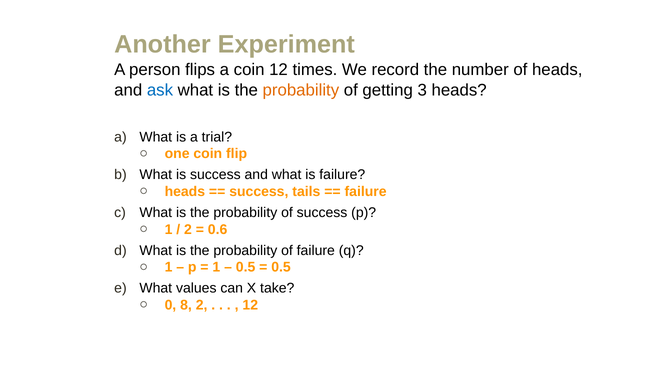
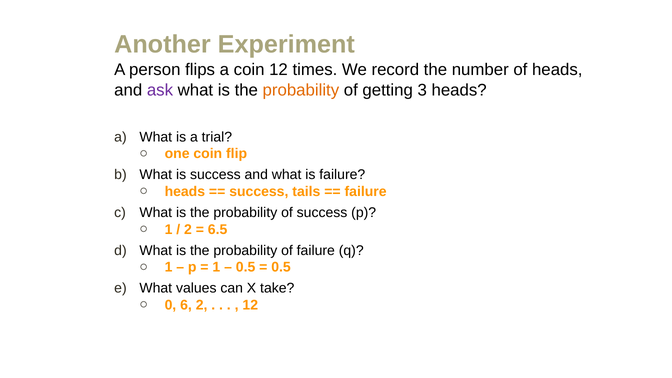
ask colour: blue -> purple
0.6: 0.6 -> 6.5
8: 8 -> 6
